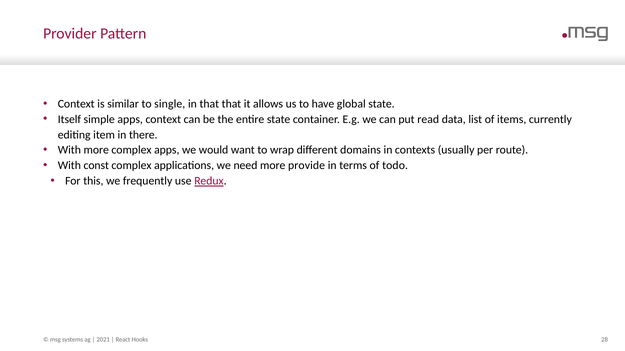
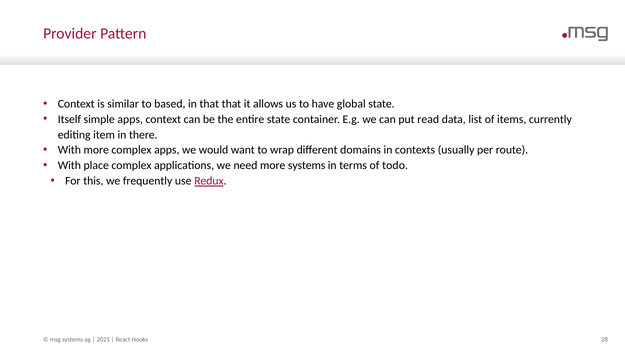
single: single -> based
const: const -> place
more provide: provide -> systems
